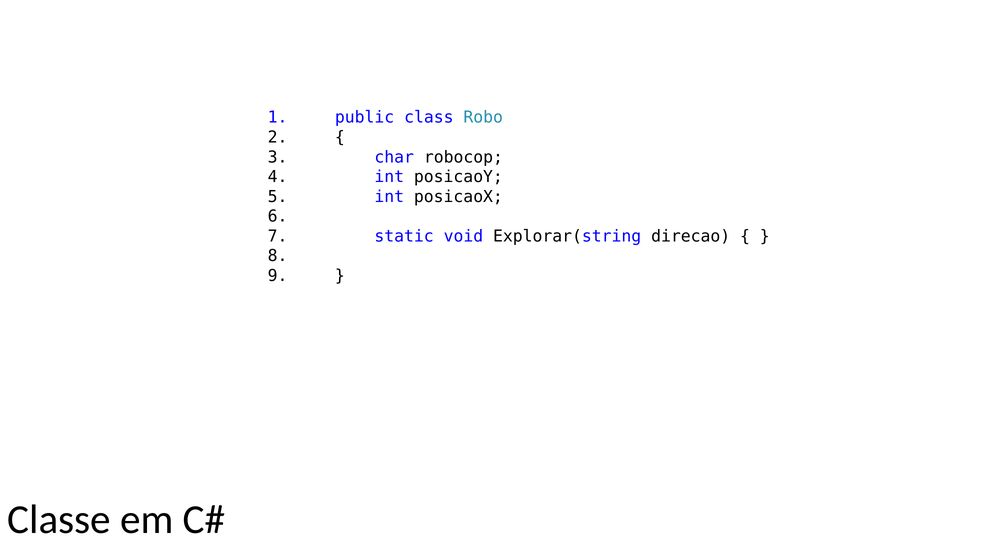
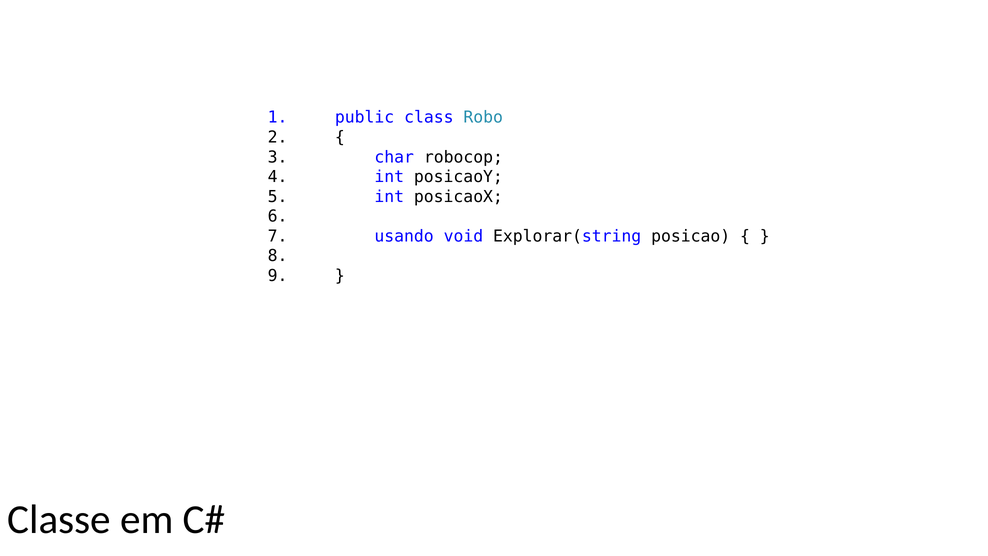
static: static -> usando
direcao: direcao -> posicao
